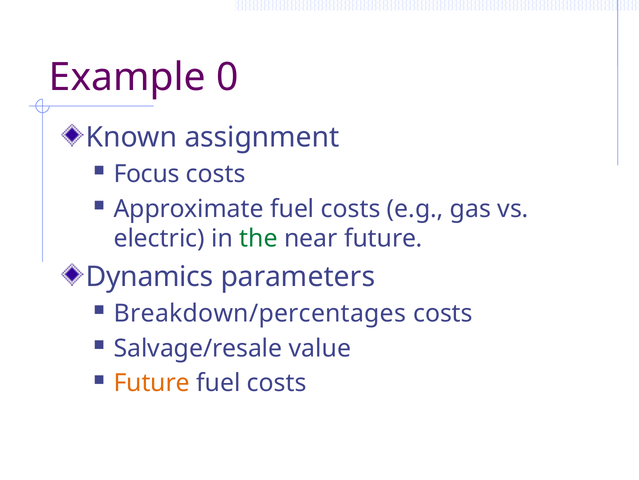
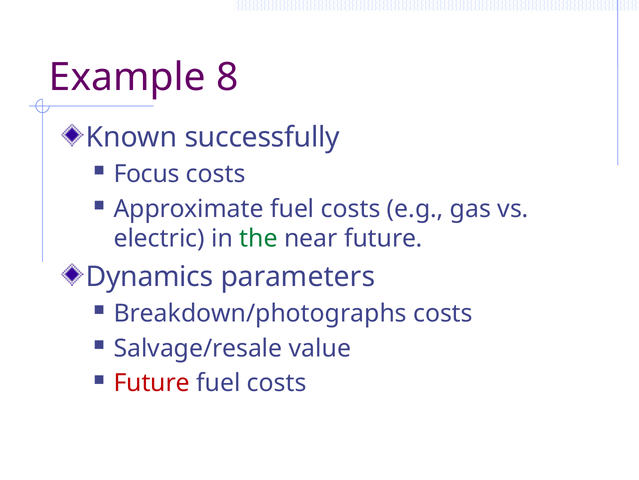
0: 0 -> 8
assignment: assignment -> successfully
Breakdown/percentages: Breakdown/percentages -> Breakdown/photographs
Future at (152, 383) colour: orange -> red
